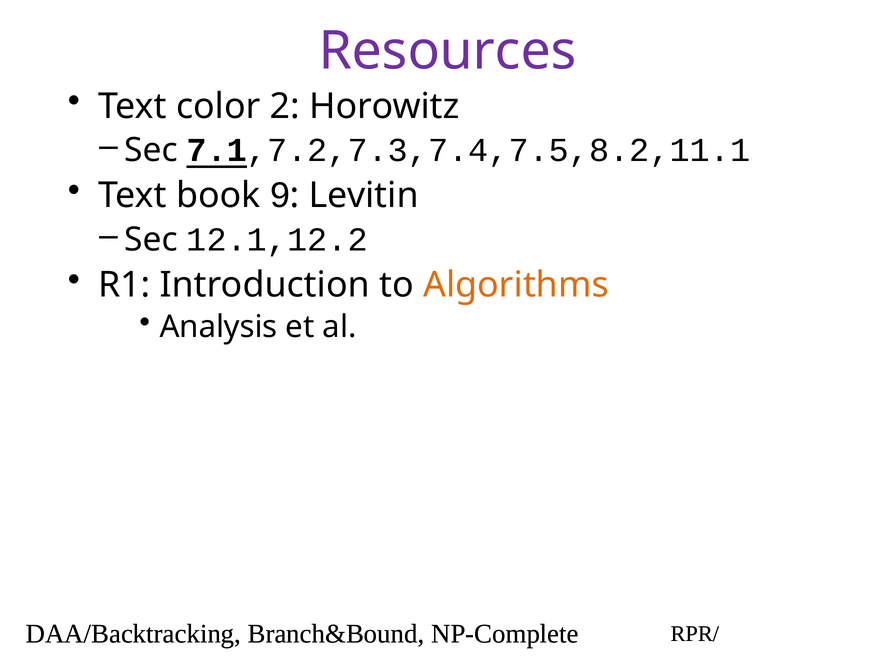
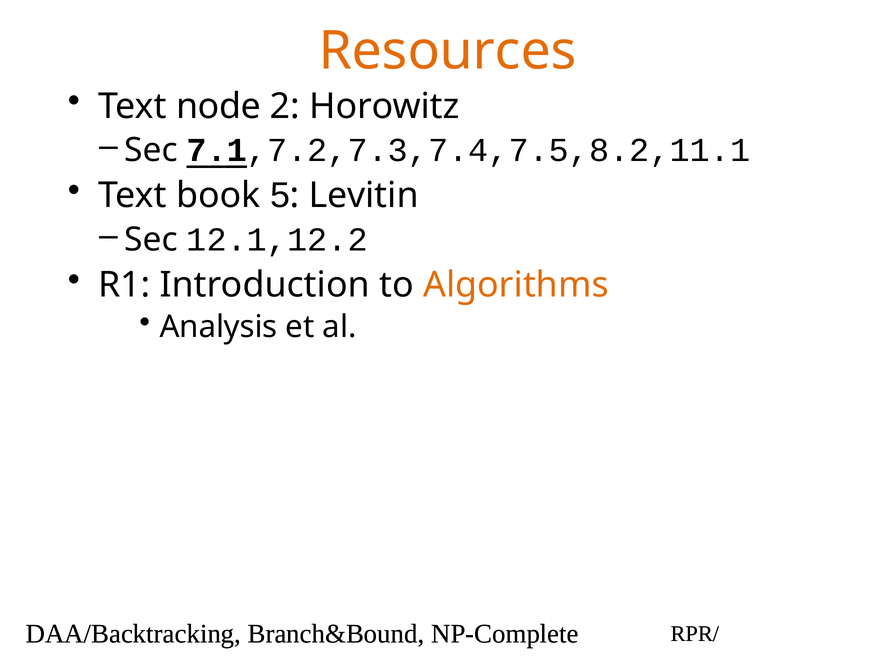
Resources colour: purple -> orange
color: color -> node
9: 9 -> 5
